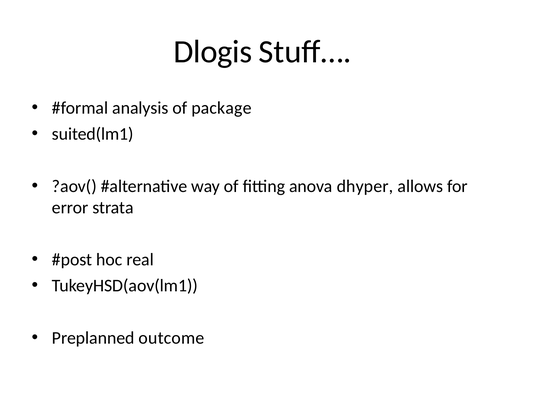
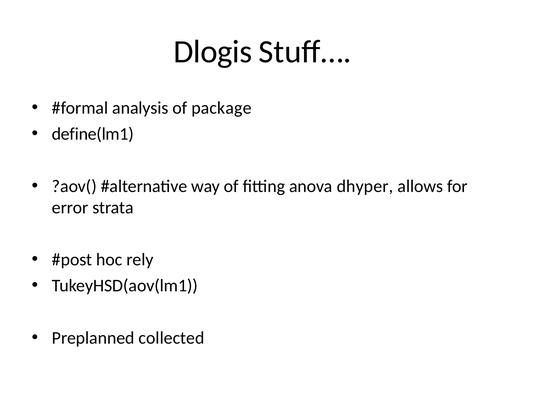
suited(lm1: suited(lm1 -> define(lm1
real: real -> rely
outcome: outcome -> collected
